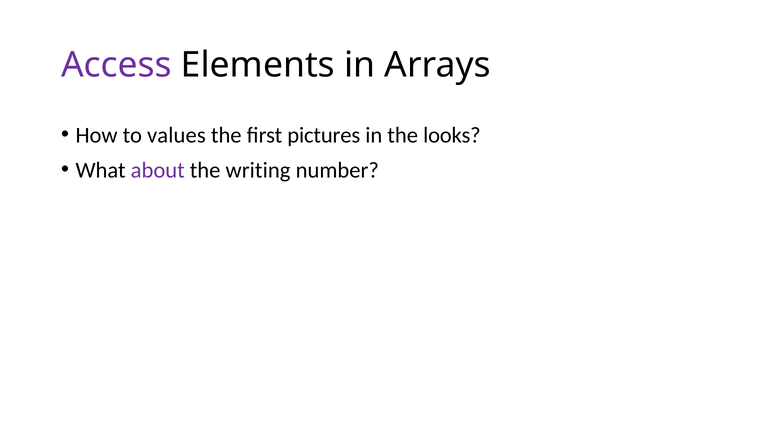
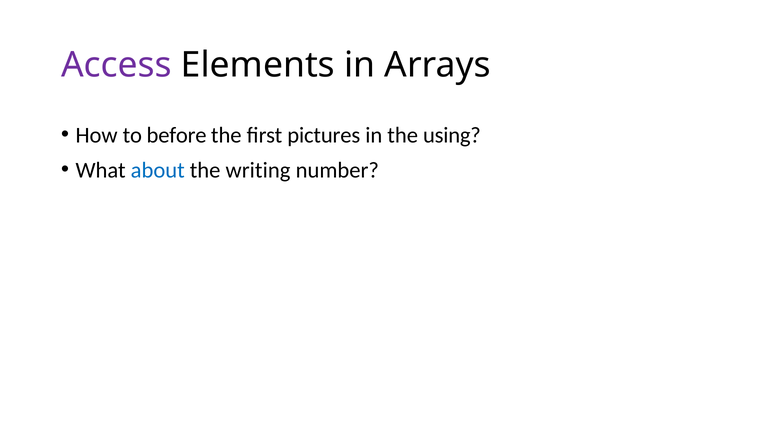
values: values -> before
looks: looks -> using
about colour: purple -> blue
